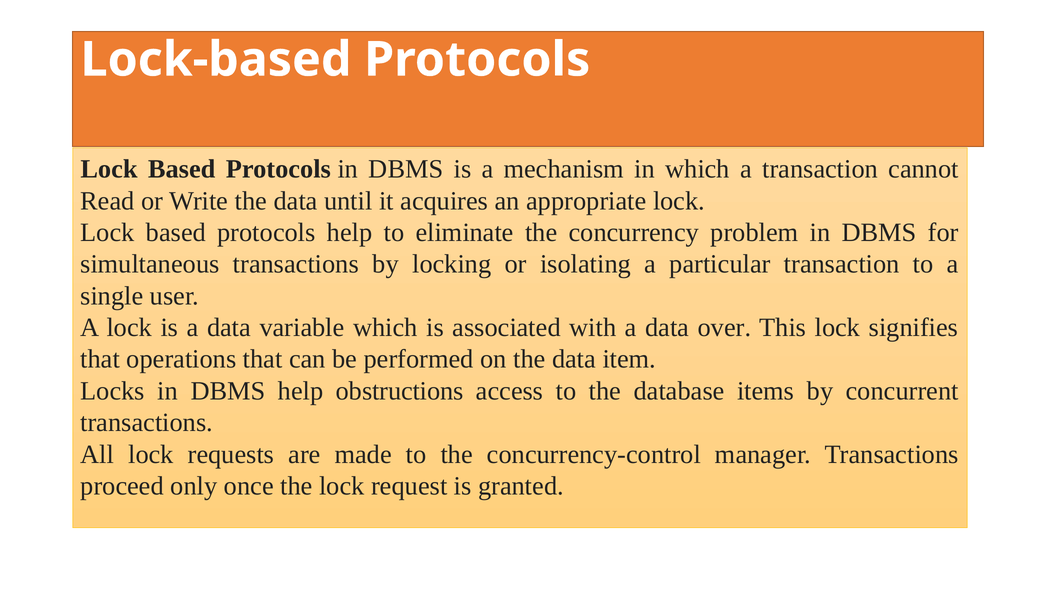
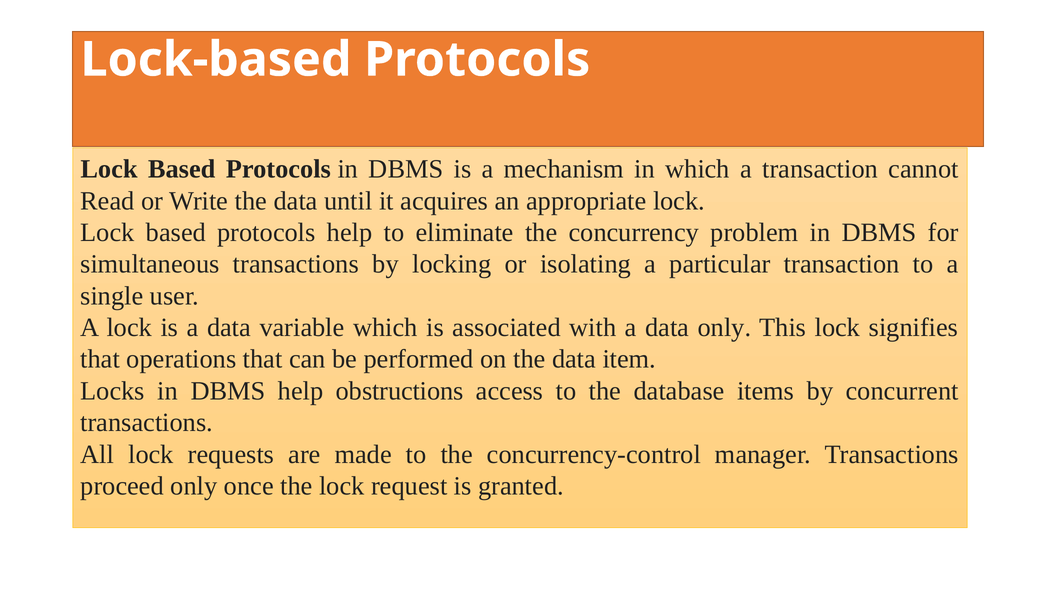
data over: over -> only
